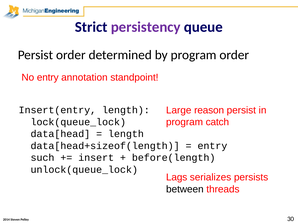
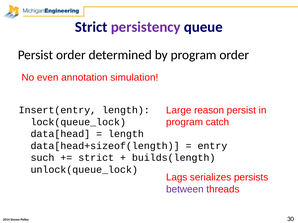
No entry: entry -> even
standpoint: standpoint -> simulation
insert at (96, 158): insert -> strict
before(length: before(length -> builds(length
between colour: black -> purple
